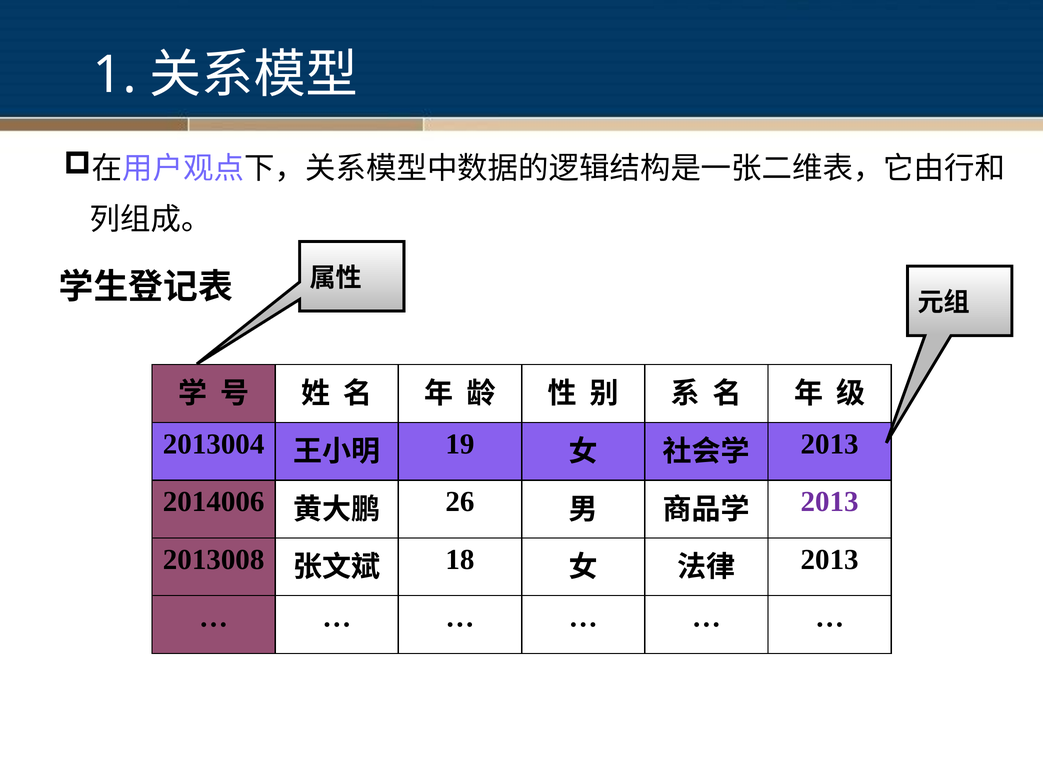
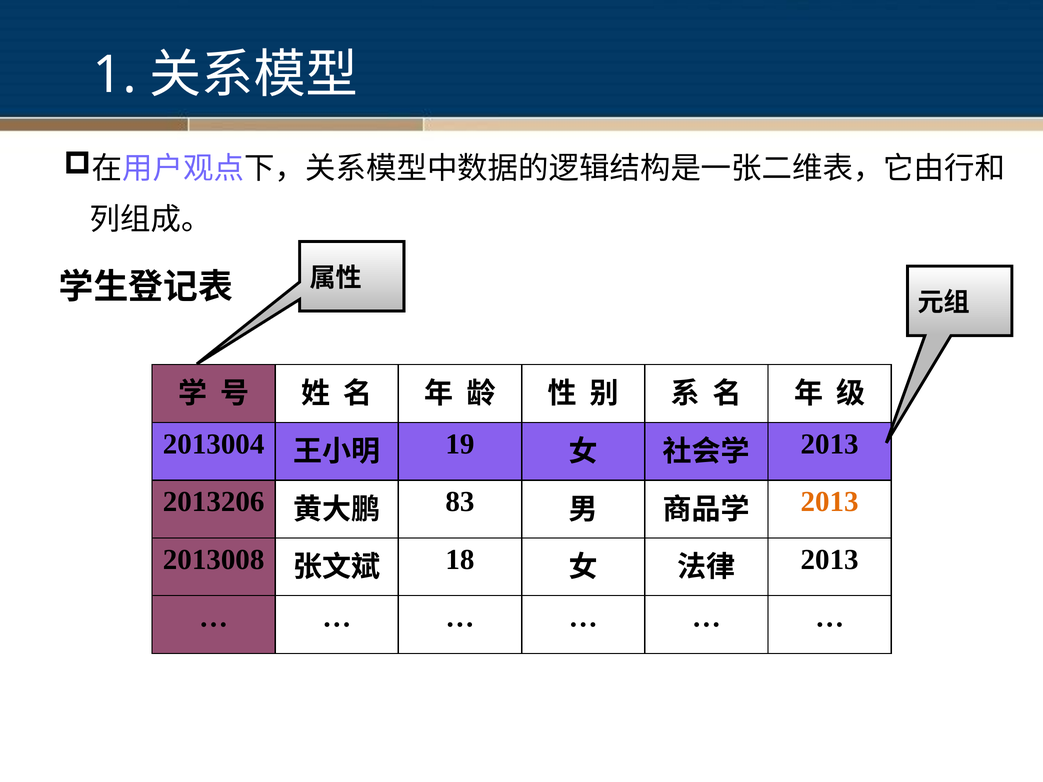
2014006: 2014006 -> 2013206
26: 26 -> 83
2013 at (830, 502) colour: purple -> orange
